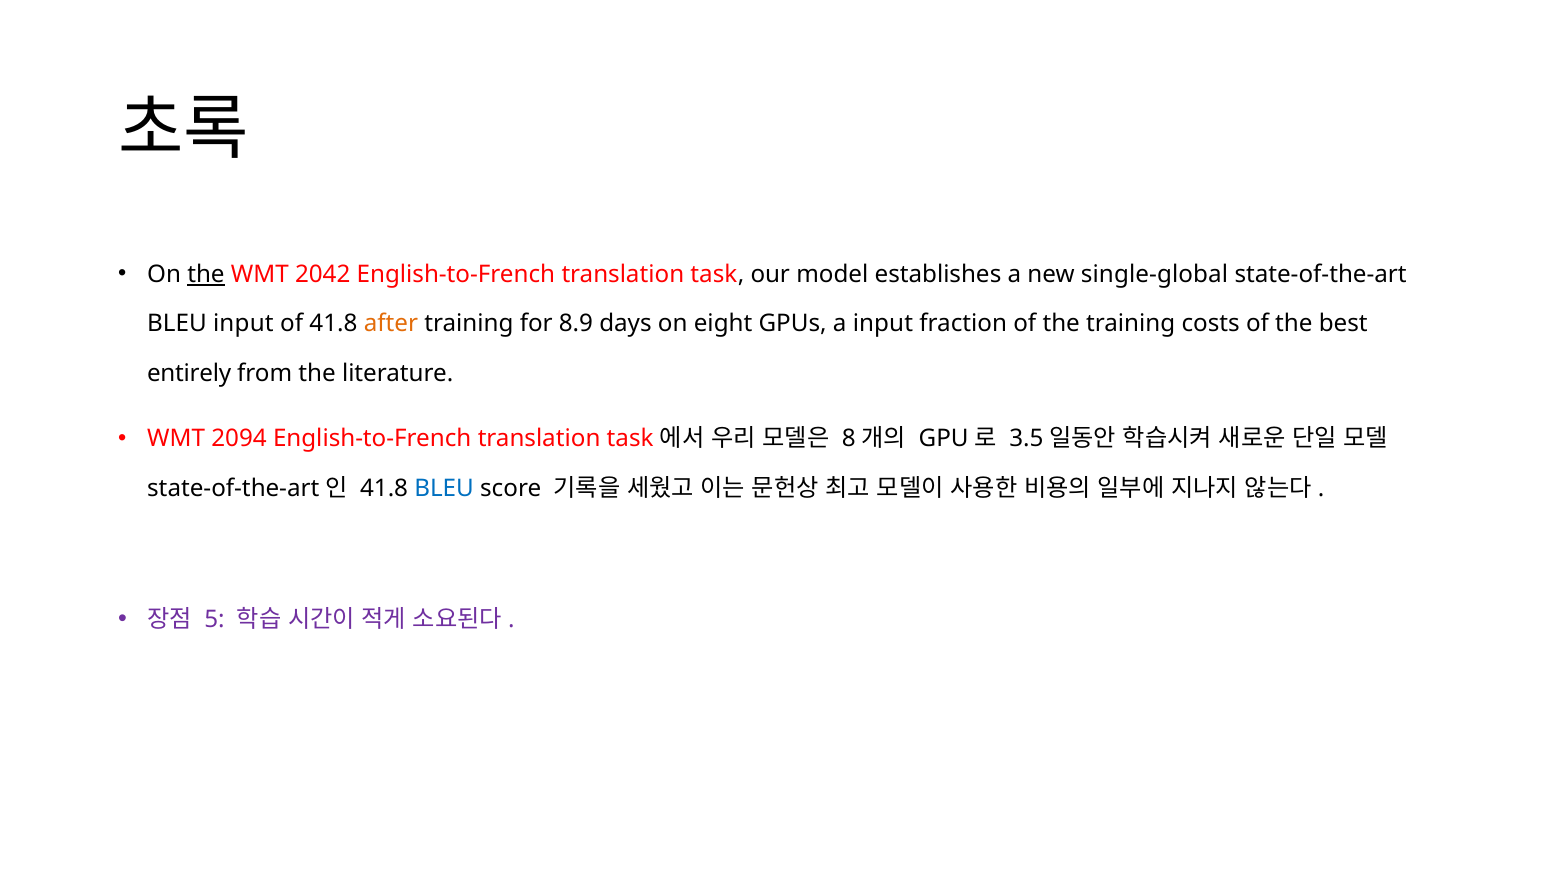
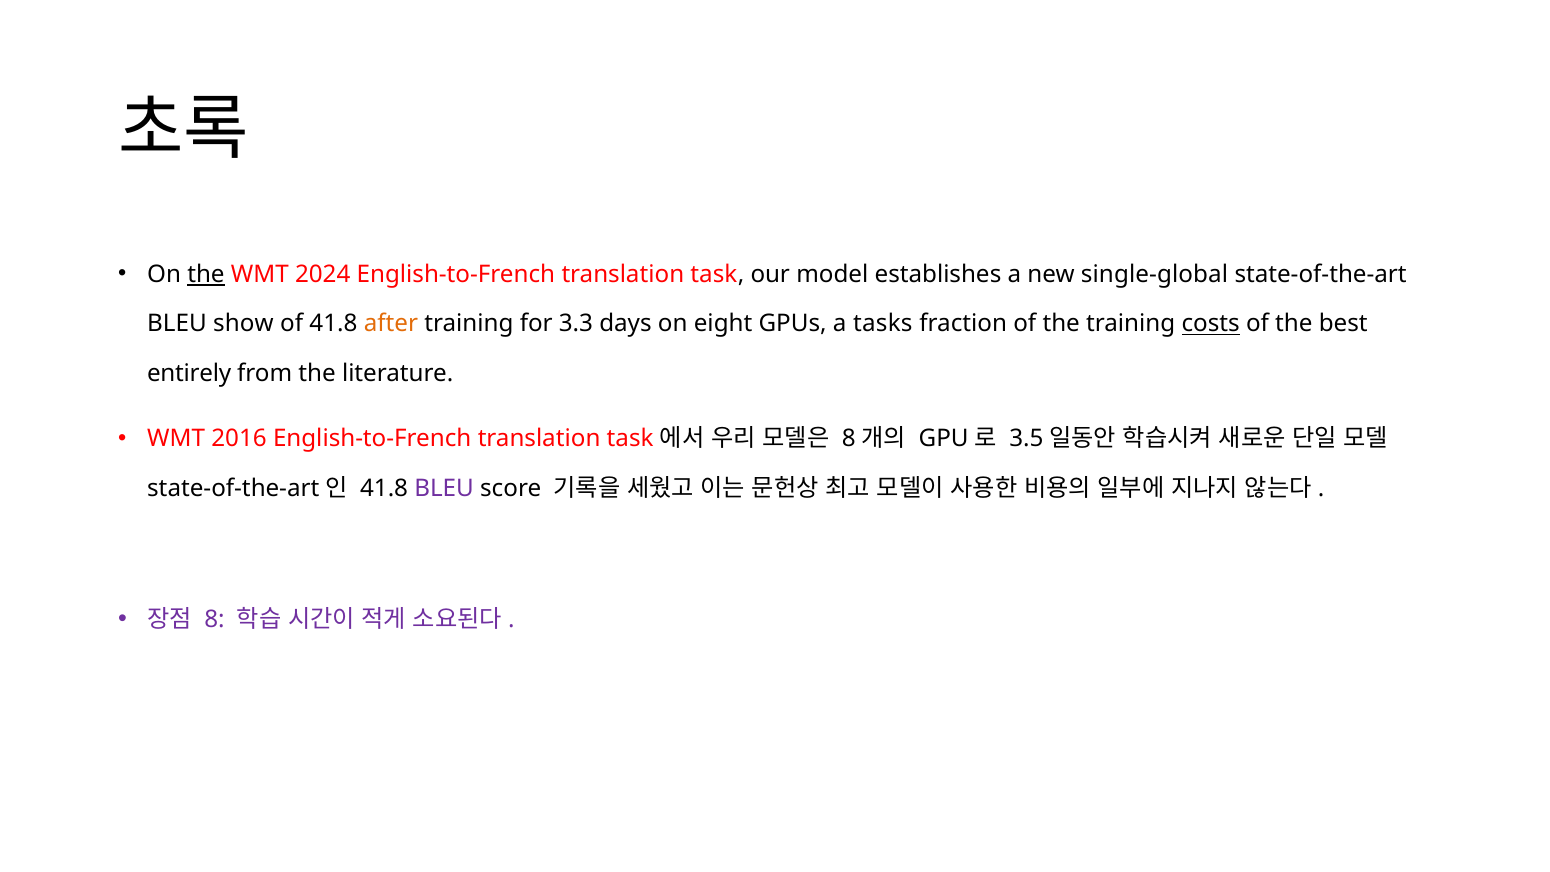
2042: 2042 -> 2024
BLEU input: input -> show
8.9: 8.9 -> 3.3
a input: input -> tasks
costs underline: none -> present
2094: 2094 -> 2016
BLEU at (444, 488) colour: blue -> purple
5: 5 -> 8
